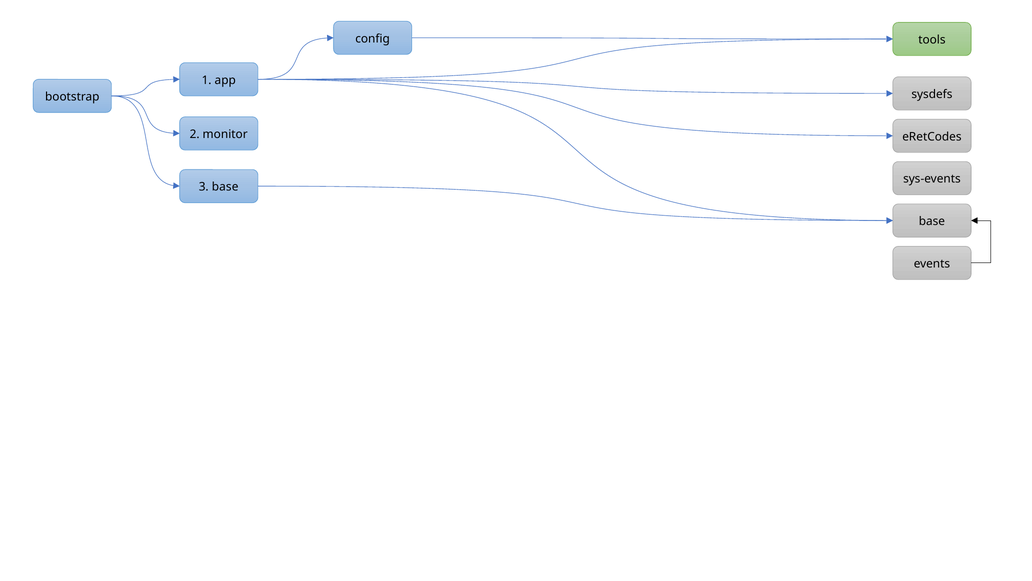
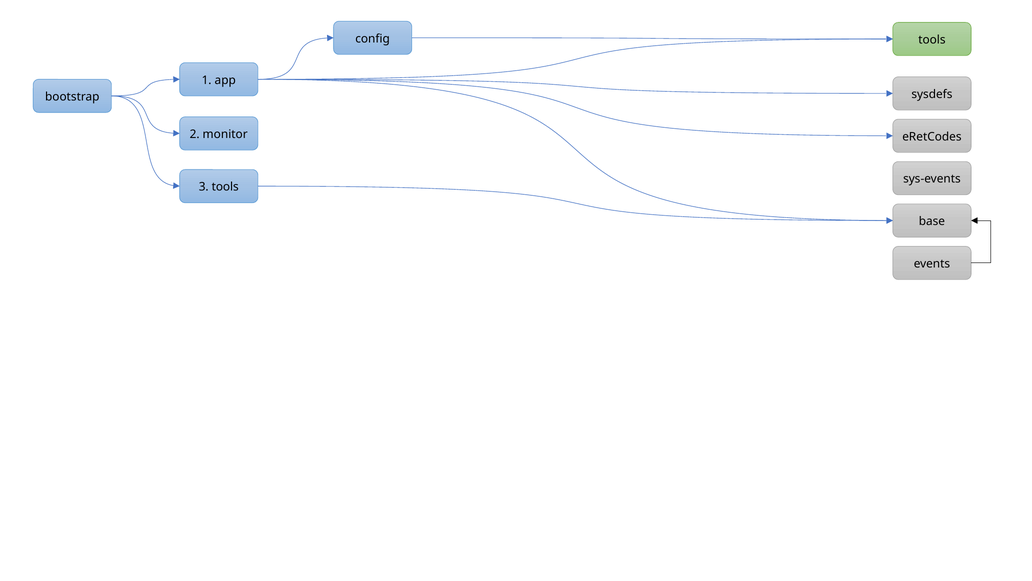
3 base: base -> tools
